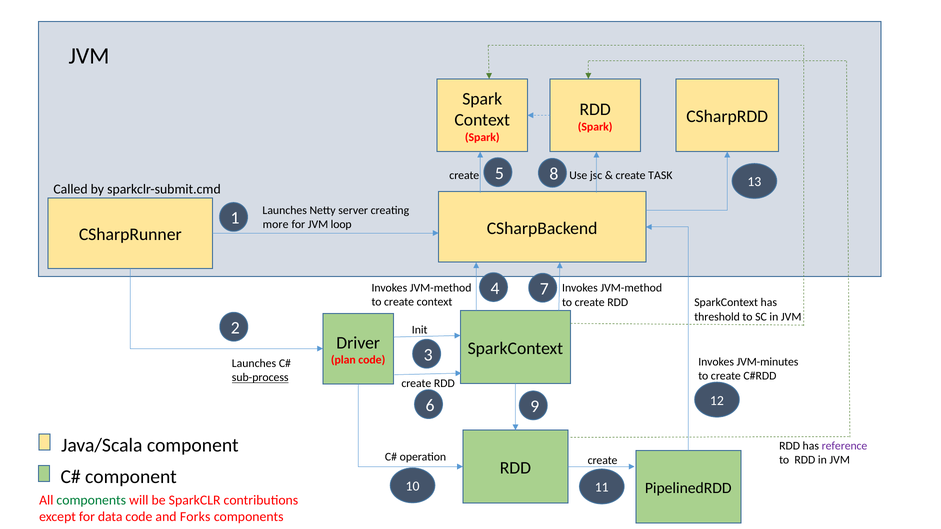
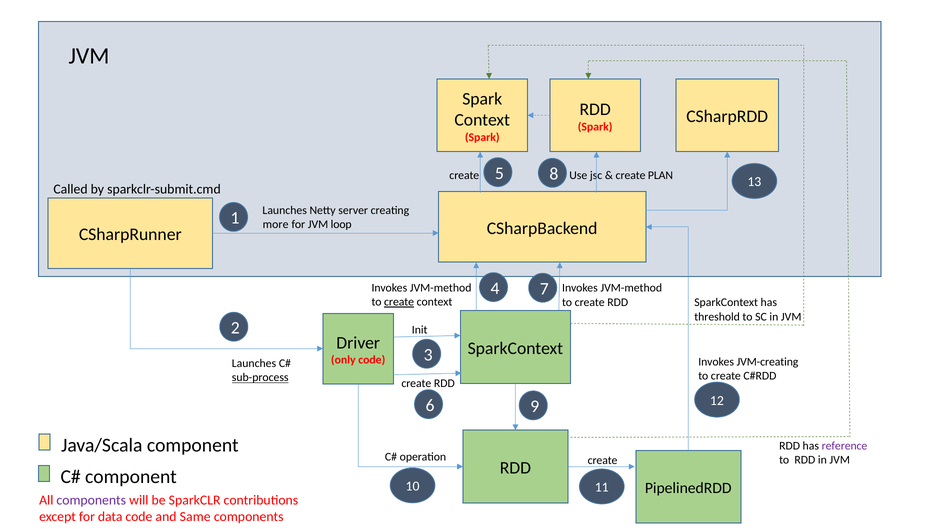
TASK: TASK -> PLAN
create at (399, 302) underline: none -> present
plan: plan -> only
JVM-minutes: JVM-minutes -> JVM-creating
components at (91, 501) colour: green -> purple
Forks: Forks -> Same
